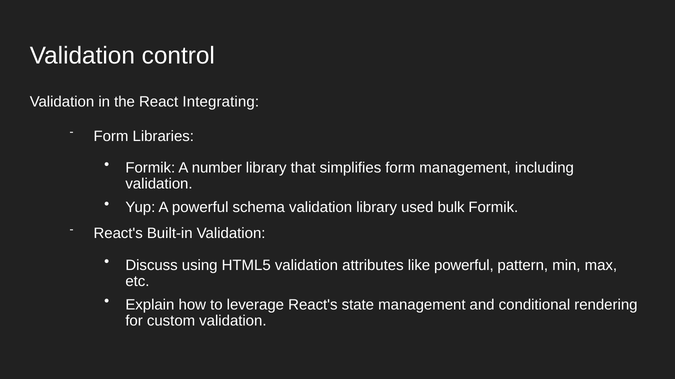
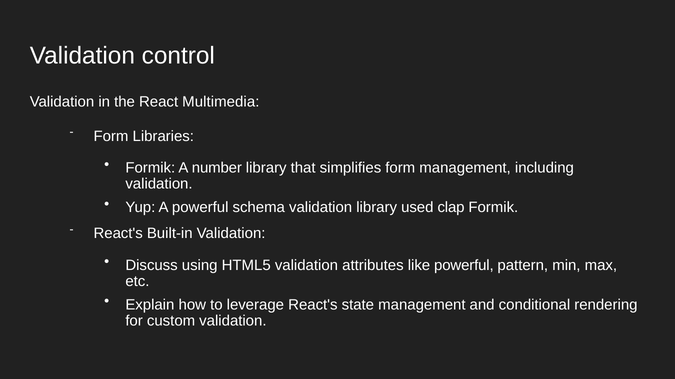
Integrating: Integrating -> Multimedia
bulk: bulk -> clap
